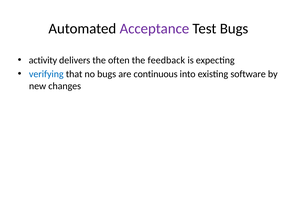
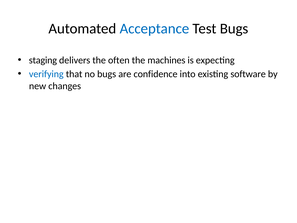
Acceptance colour: purple -> blue
activity: activity -> staging
feedback: feedback -> machines
continuous: continuous -> confidence
